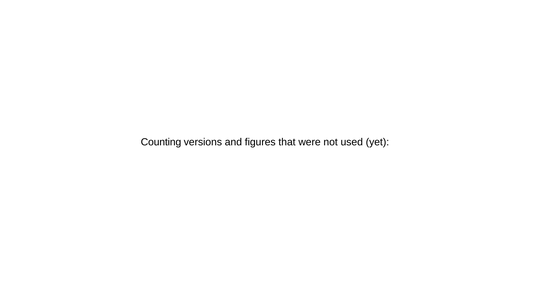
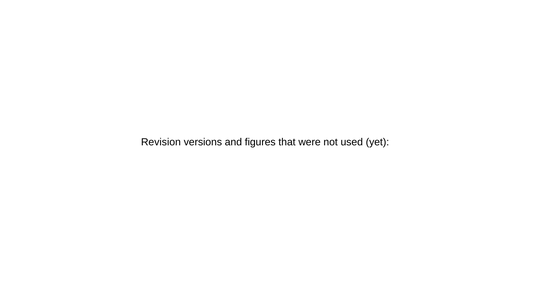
Counting: Counting -> Revision
